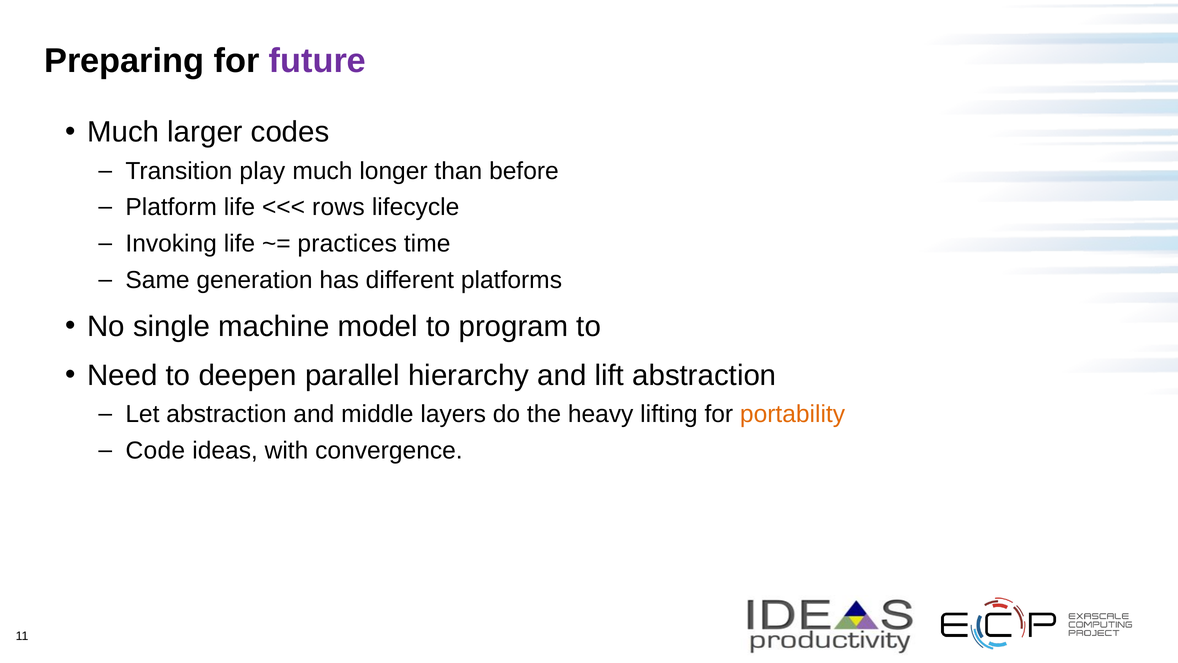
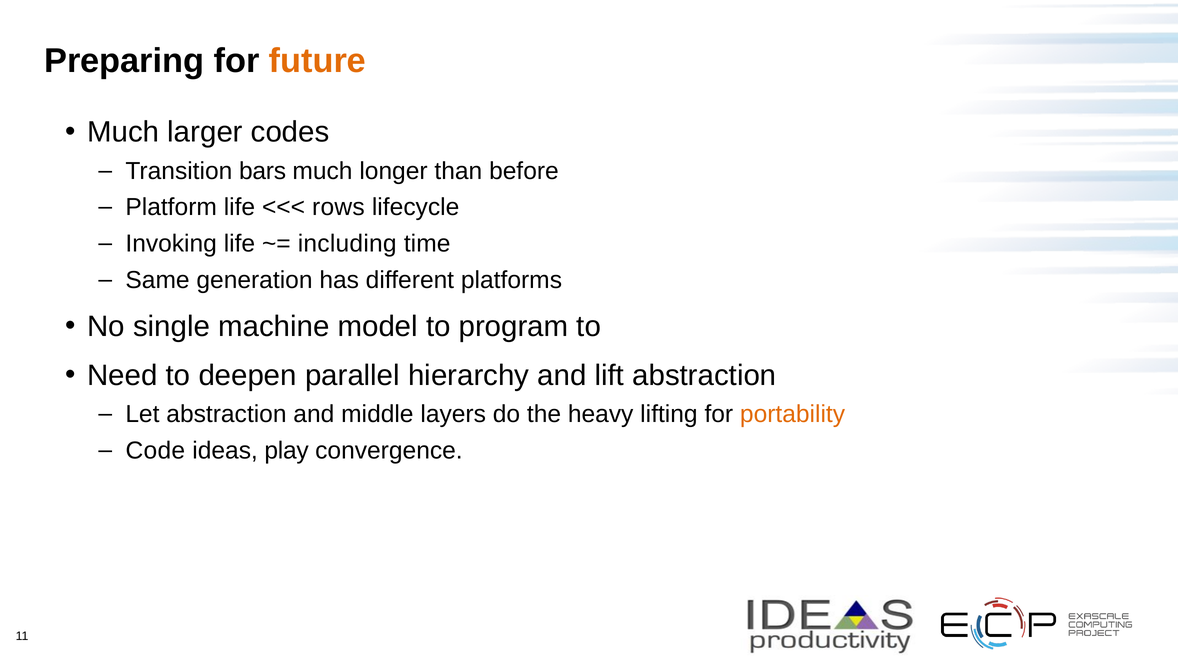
future colour: purple -> orange
play: play -> bars
practices: practices -> including
with: with -> play
